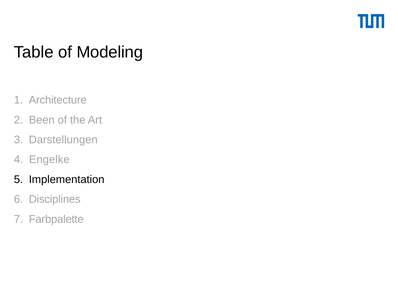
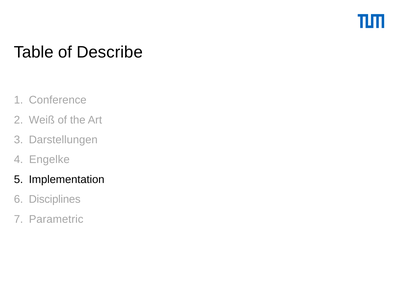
Modeling: Modeling -> Describe
Architecture: Architecture -> Conference
Been: Been -> Weiß
Farbpalette: Farbpalette -> Parametric
